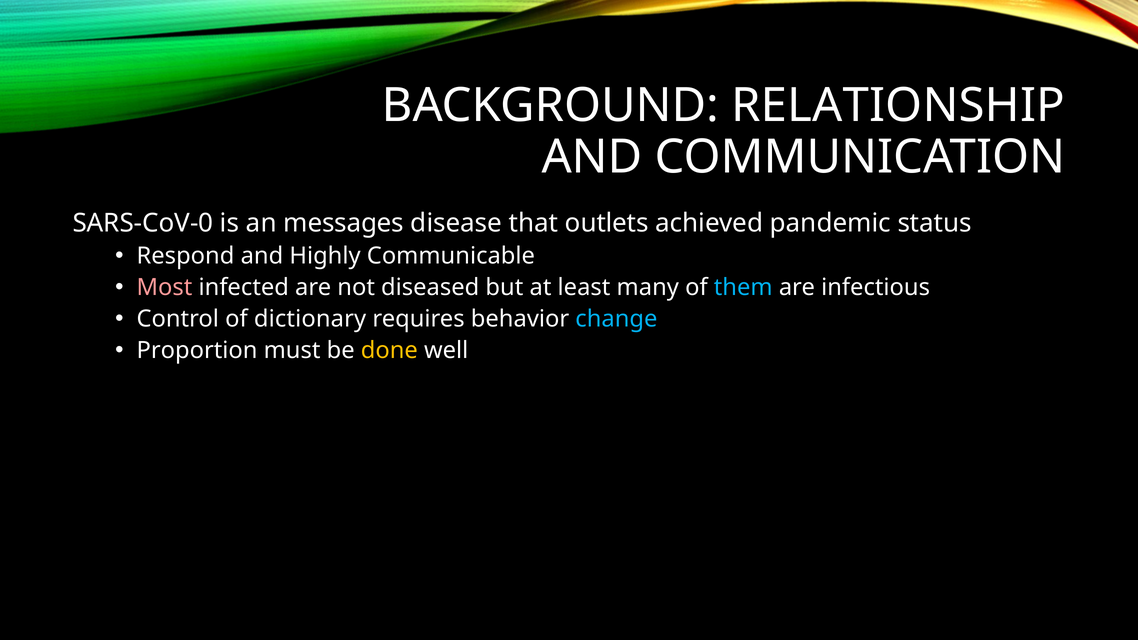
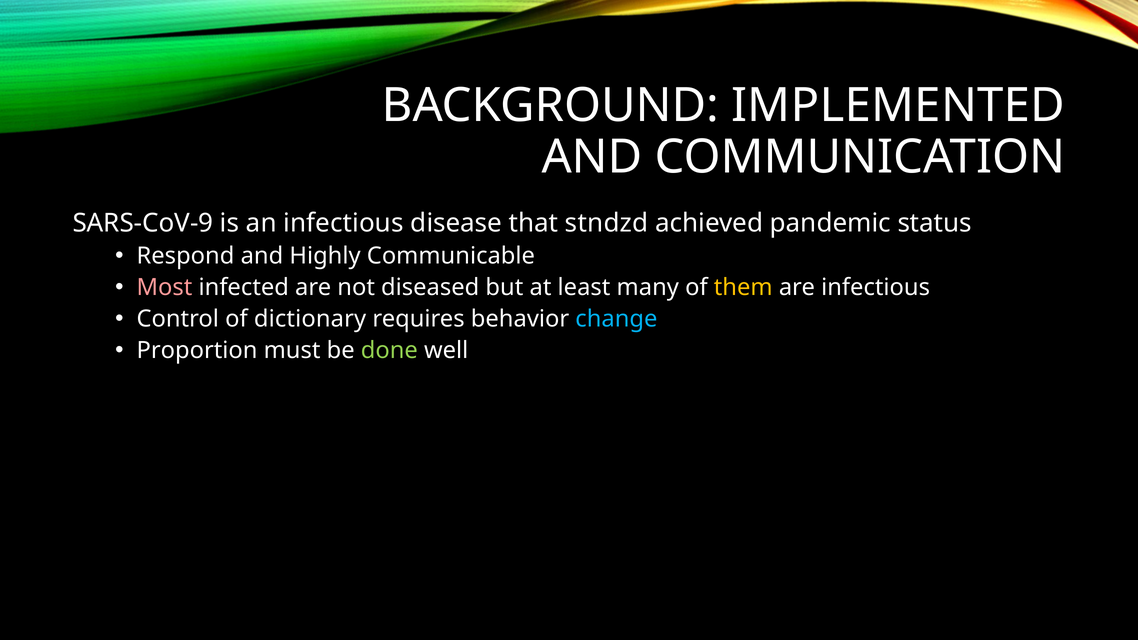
RELATIONSHIP: RELATIONSHIP -> IMPLEMENTED
SARS-CoV-0: SARS-CoV-0 -> SARS-CoV-9
an messages: messages -> infectious
outlets: outlets -> stndzd
them colour: light blue -> yellow
done colour: yellow -> light green
